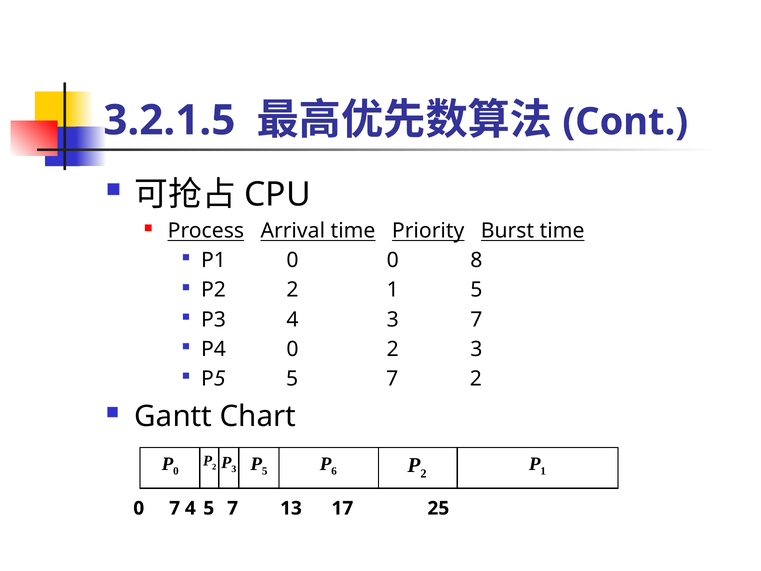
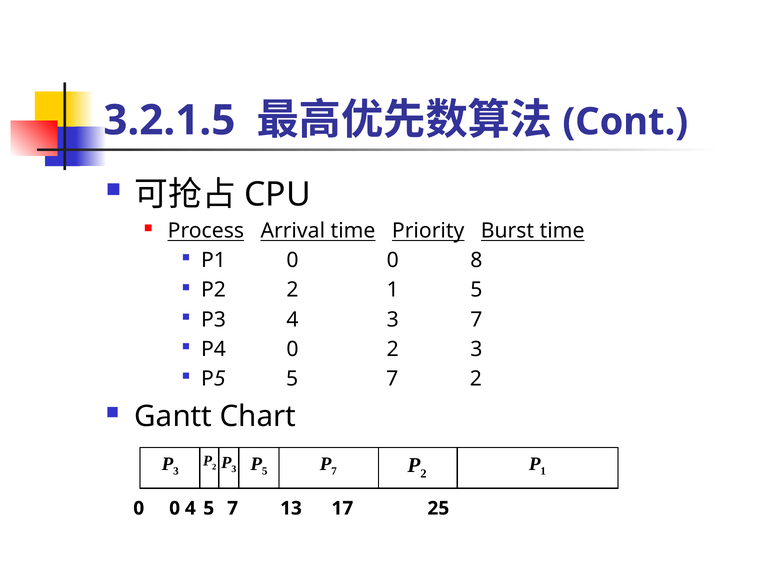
6 at (334, 471): 6 -> 7
0 at (176, 471): 0 -> 3
7 at (175, 508): 7 -> 0
